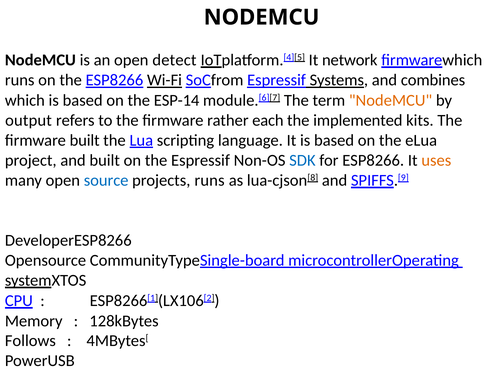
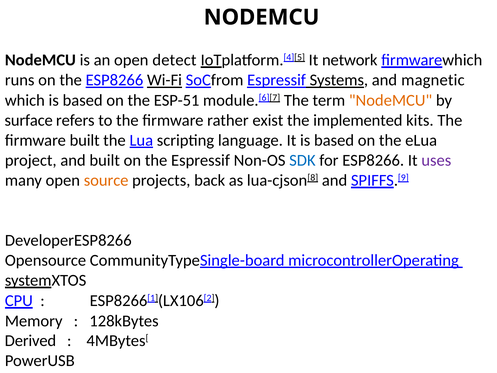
combines: combines -> magnetic
ESP-14: ESP-14 -> ESP-51
output: output -> surface
each: each -> exist
uses colour: orange -> purple
source colour: blue -> orange
projects runs: runs -> back
Follows: Follows -> Derived
